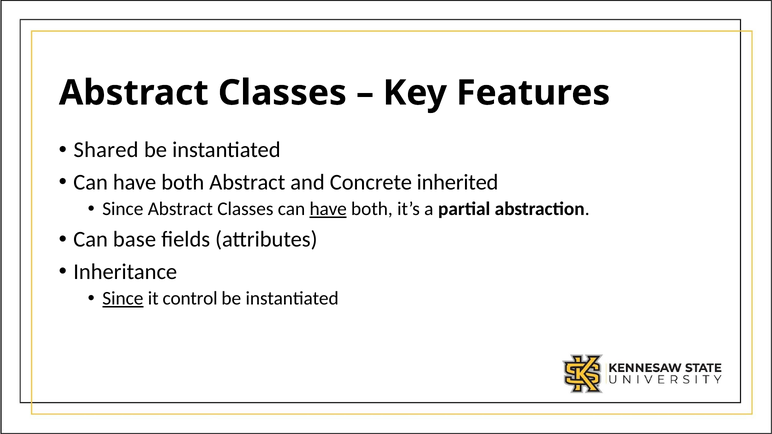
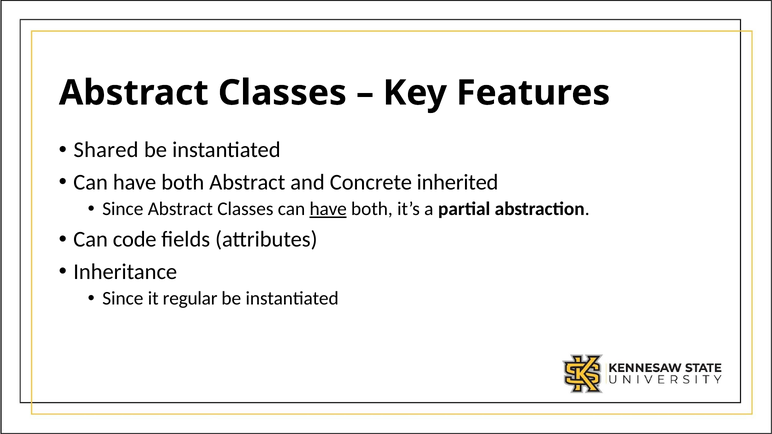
base: base -> code
Since at (123, 299) underline: present -> none
control: control -> regular
